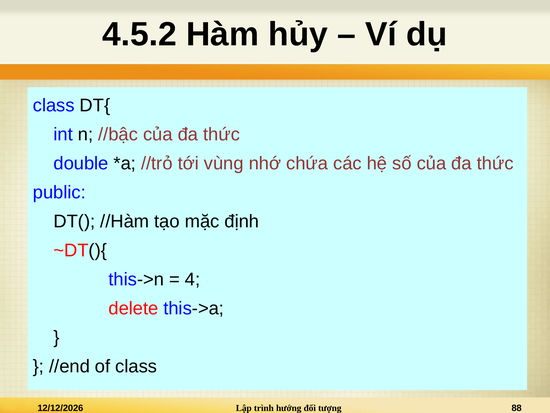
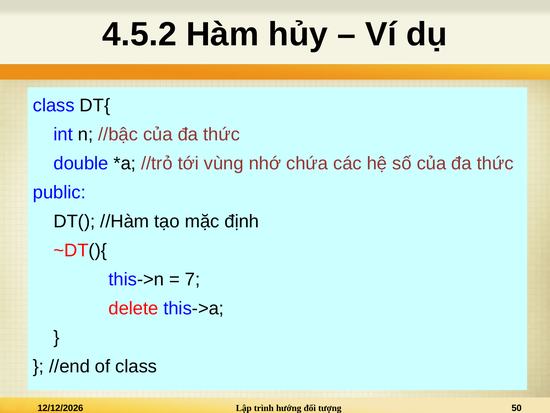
4: 4 -> 7
88: 88 -> 50
